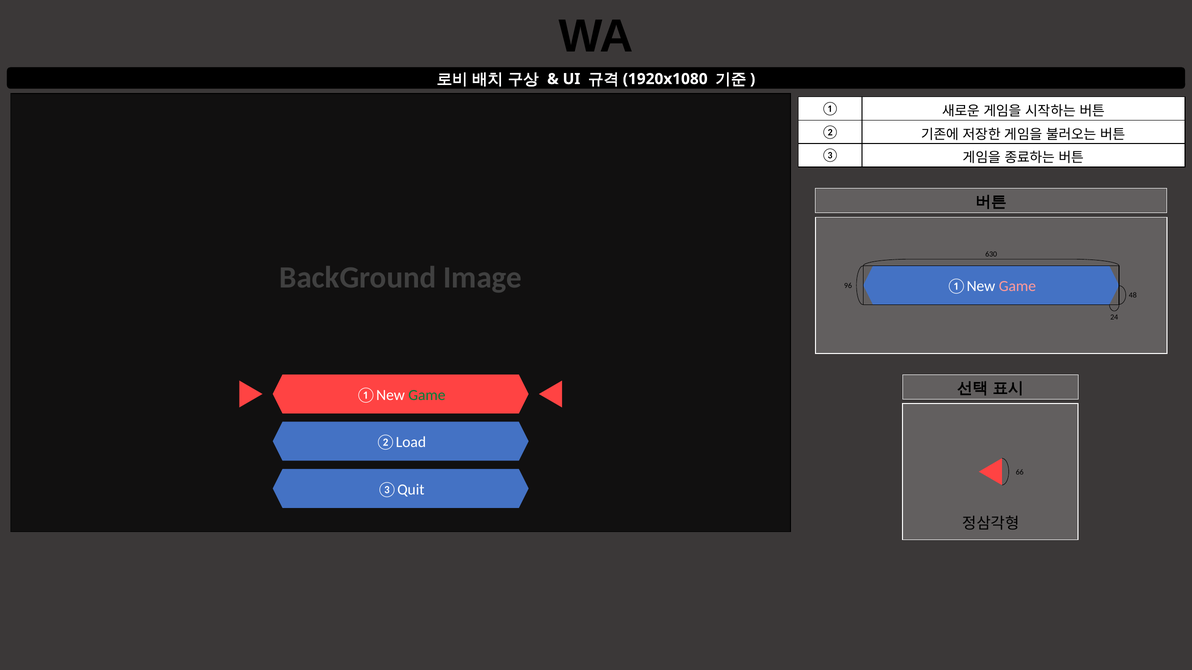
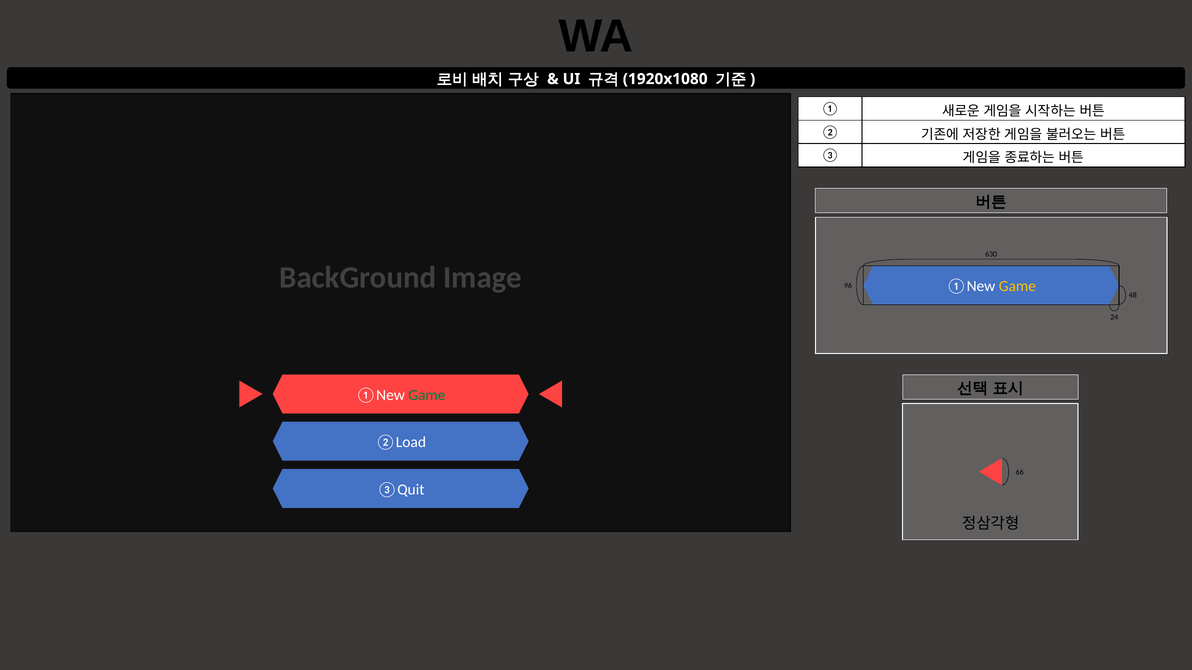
Game at (1017, 287) colour: pink -> yellow
